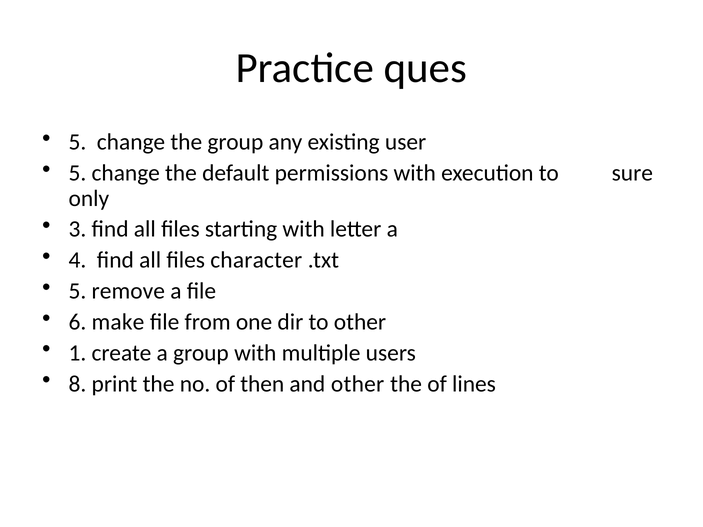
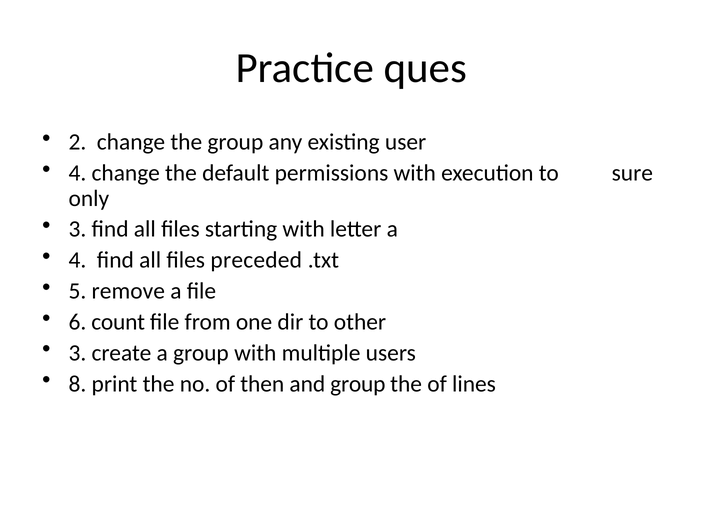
5 at (77, 142): 5 -> 2
5 at (77, 173): 5 -> 4
character: character -> preceded
make: make -> count
1 at (77, 353): 1 -> 3
and other: other -> group
